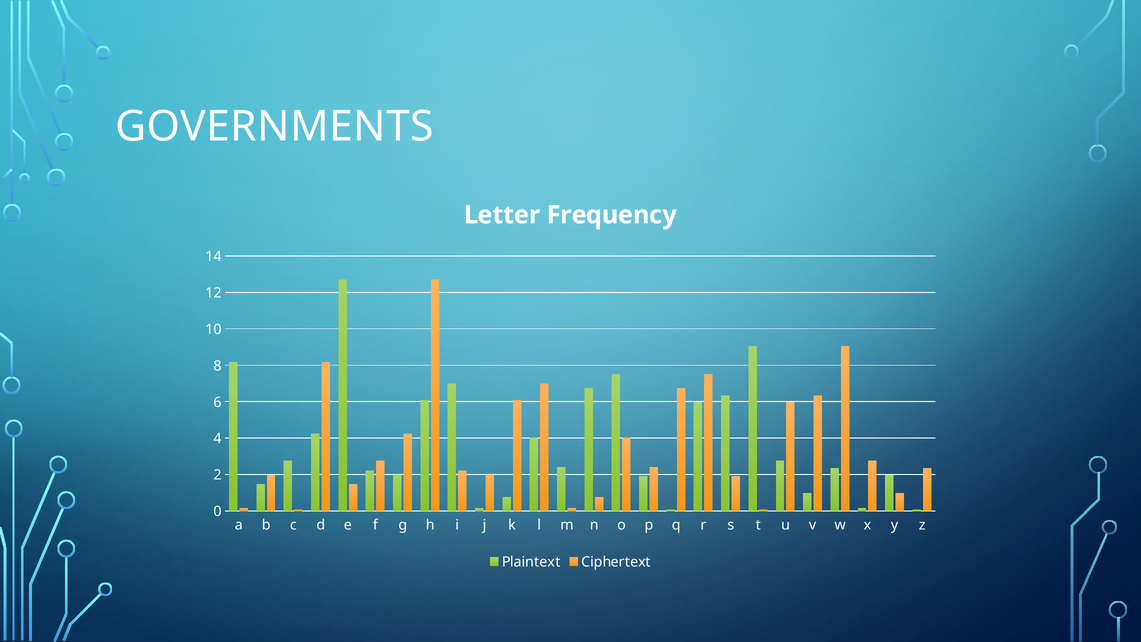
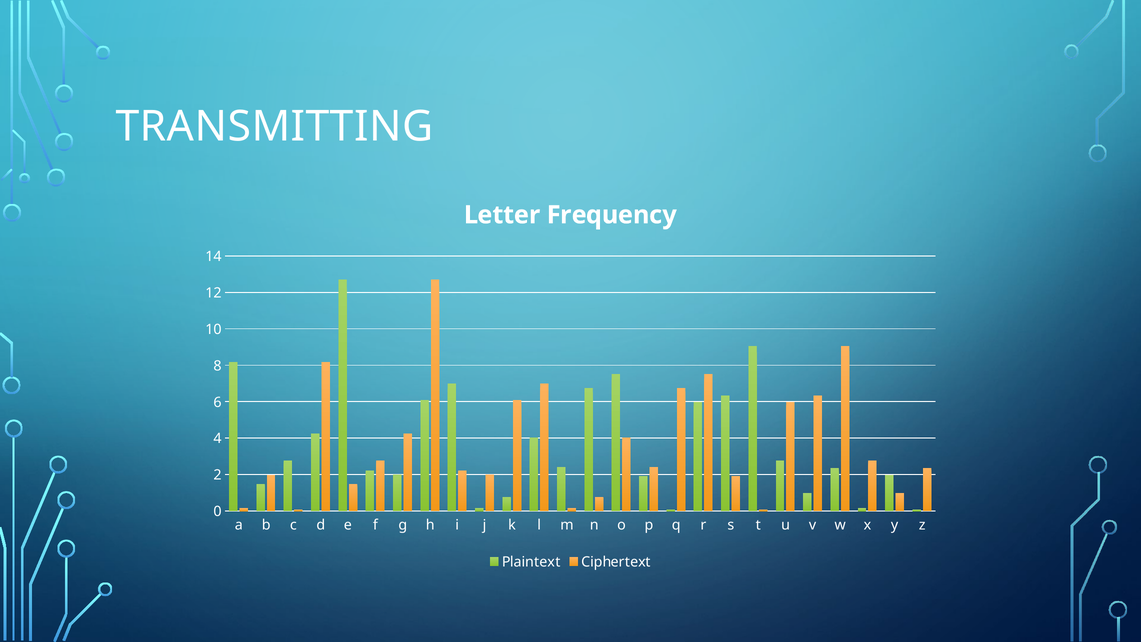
GOVERNMENTS: GOVERNMENTS -> TRANSMITTING
